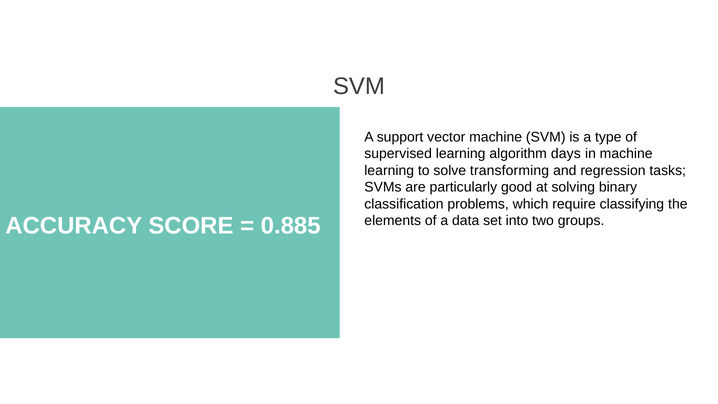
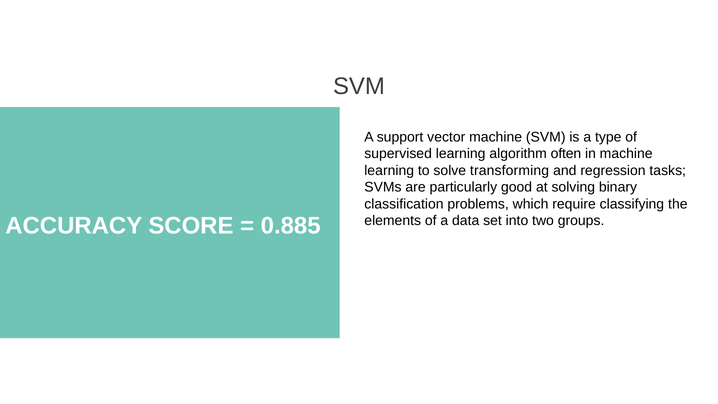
days: days -> often
